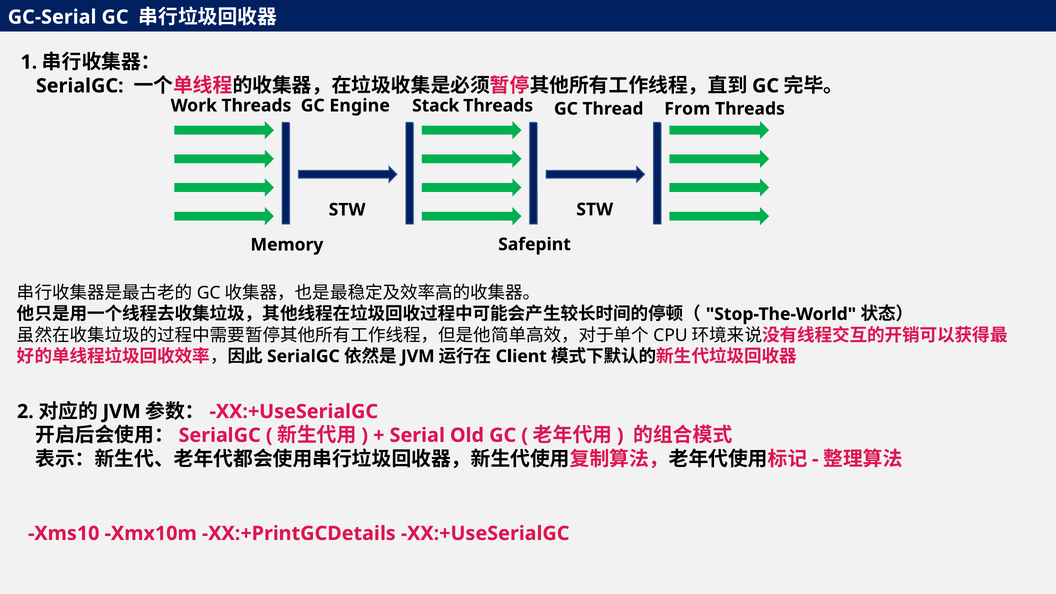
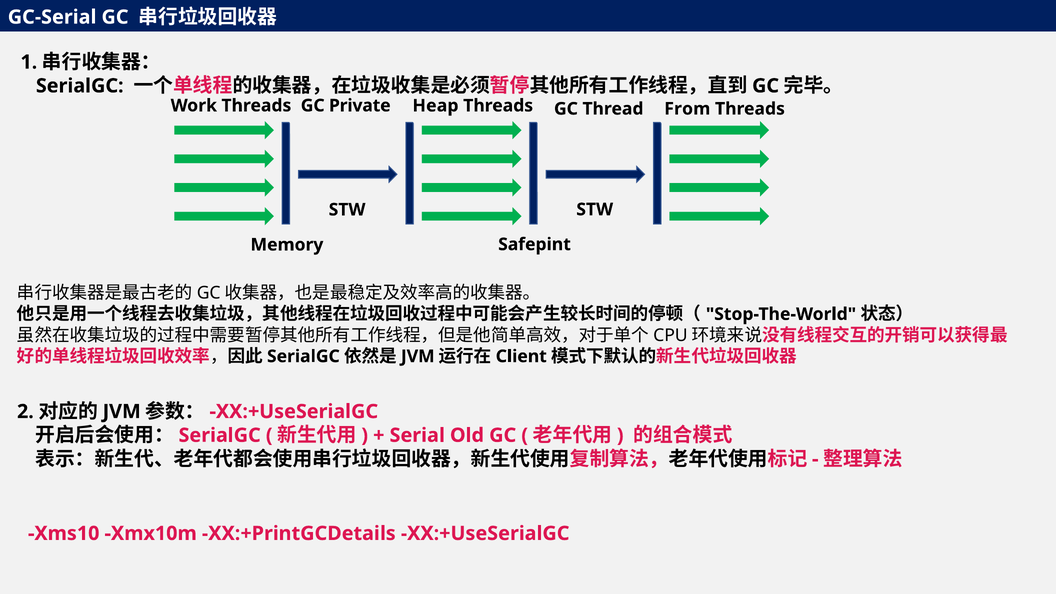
Engine: Engine -> Private
Stack: Stack -> Heap
